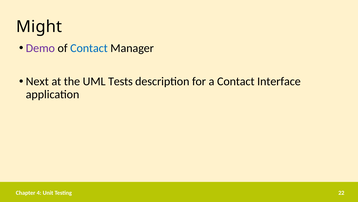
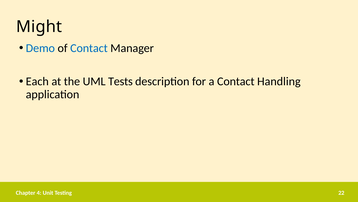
Demo colour: purple -> blue
Next: Next -> Each
Interface: Interface -> Handling
